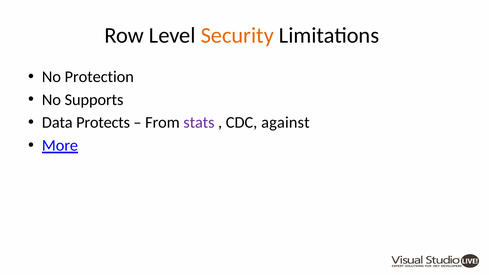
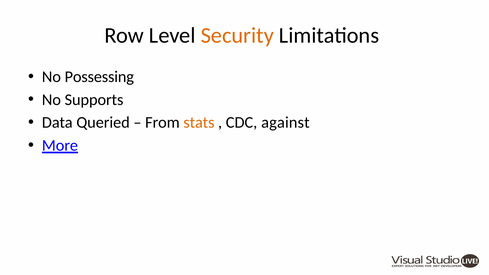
Protection: Protection -> Possessing
Protects: Protects -> Queried
stats colour: purple -> orange
